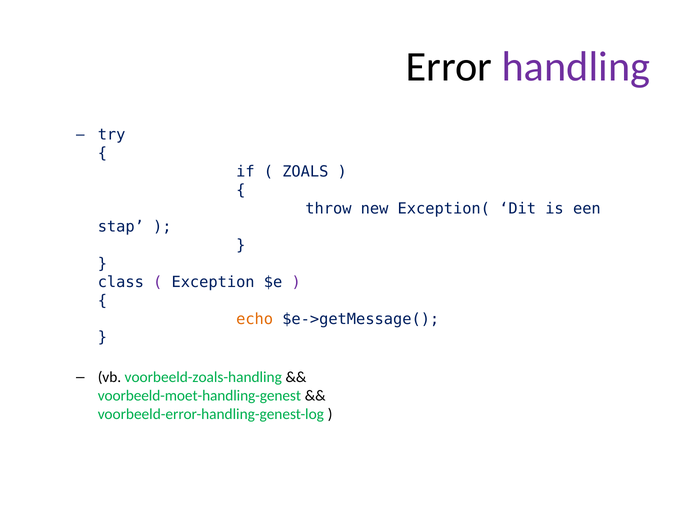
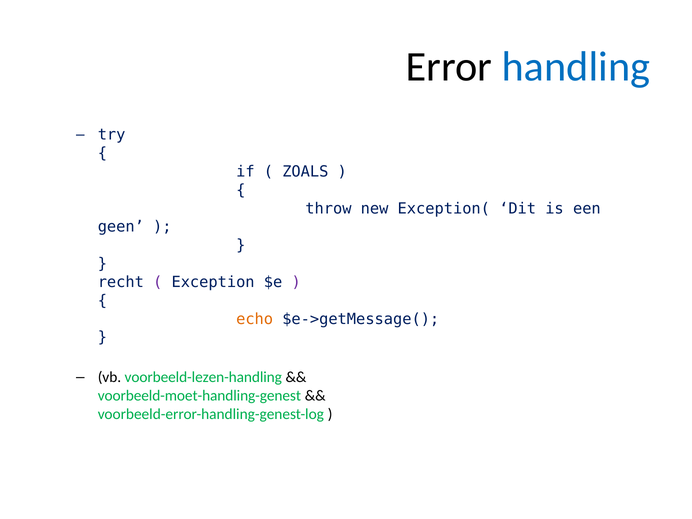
handling colour: purple -> blue
stap: stap -> geen
class: class -> recht
voorbeeld-zoals-handling: voorbeeld-zoals-handling -> voorbeeld-lezen-handling
